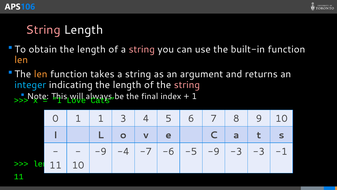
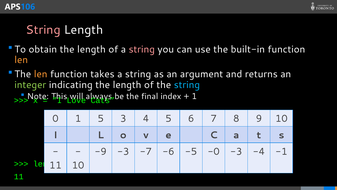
integer colour: light blue -> light green
string at (187, 85) colour: pink -> light blue
1 1: 1 -> 5
-9 -4: -4 -> -3
-5 -9: -9 -> -0
-3 -3: -3 -> -4
